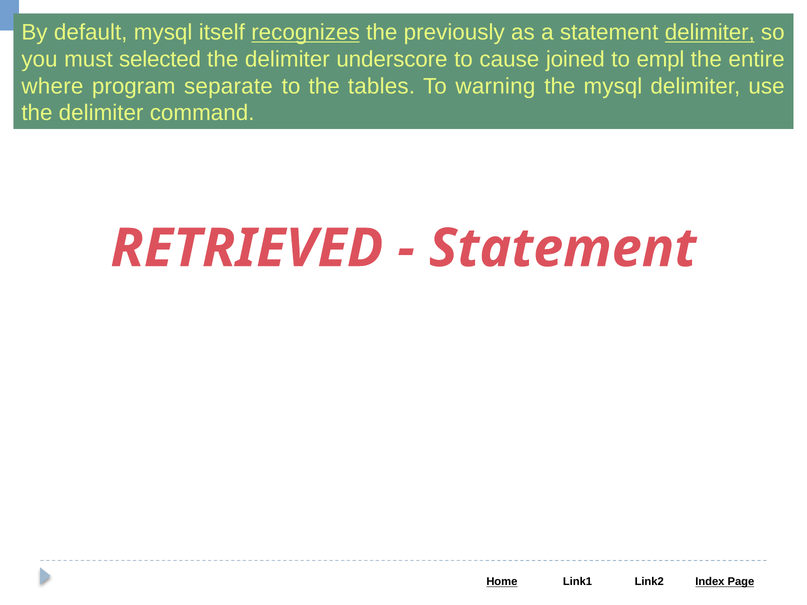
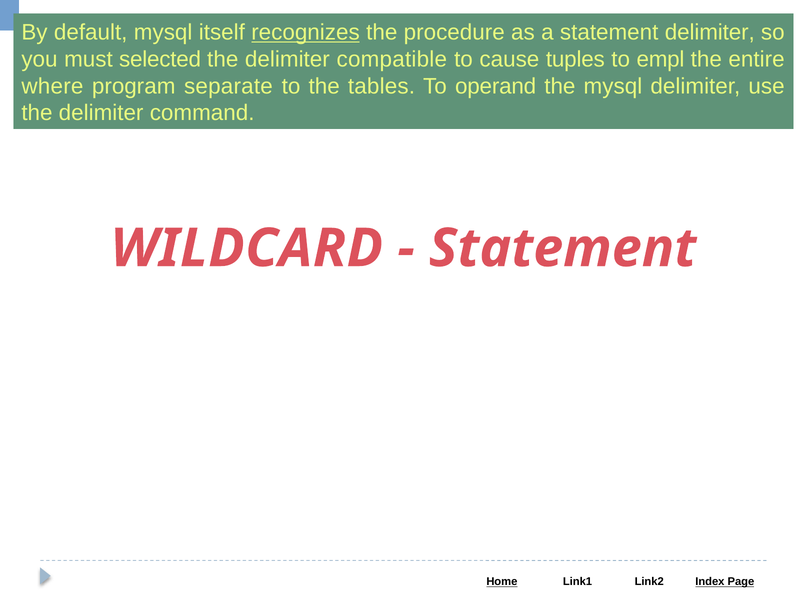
previously: previously -> procedure
delimiter at (710, 32) underline: present -> none
underscore: underscore -> compatible
joined: joined -> tuples
warning: warning -> operand
RETRIEVED: RETRIEVED -> WILDCARD
